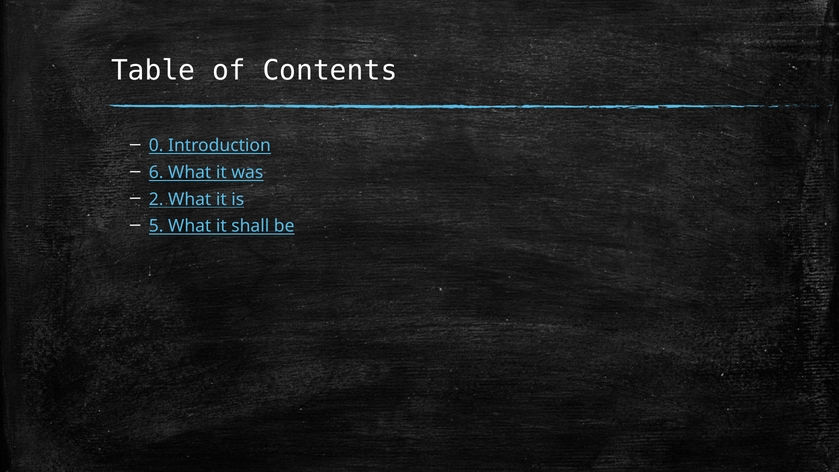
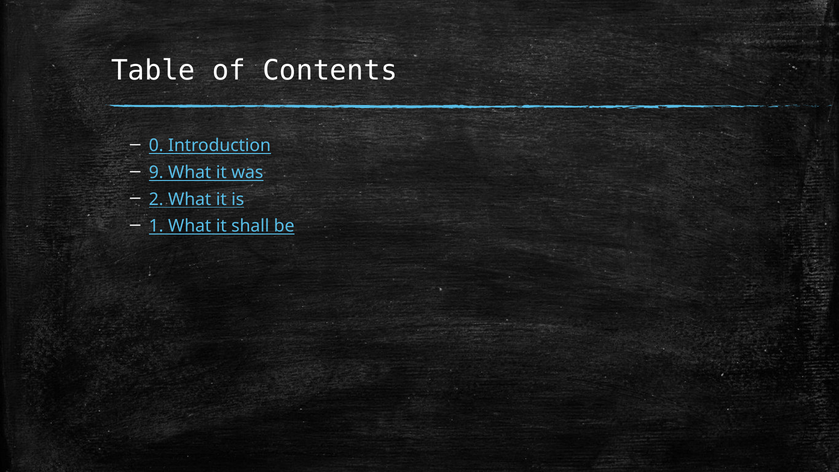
6: 6 -> 9
5: 5 -> 1
